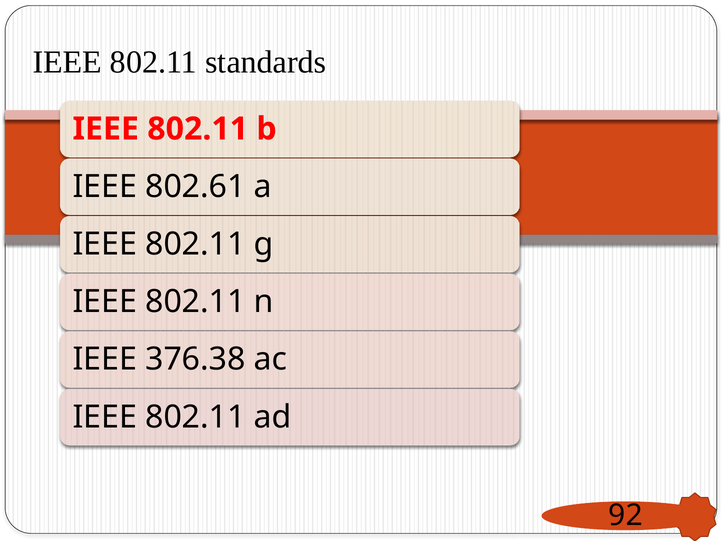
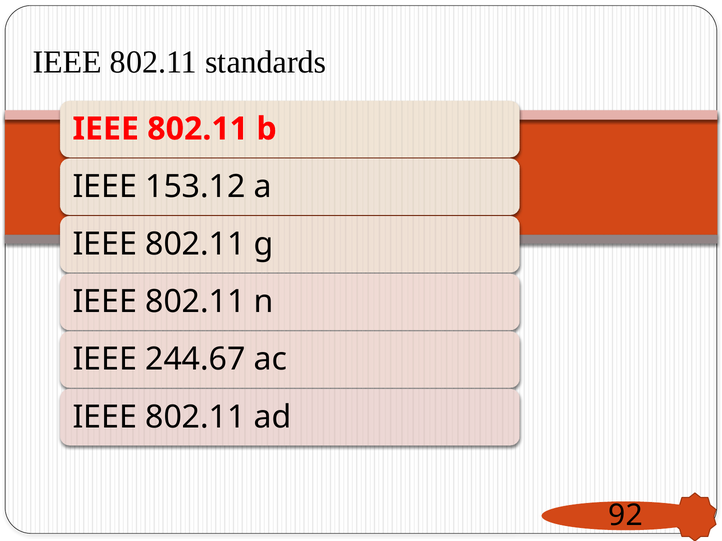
802.61: 802.61 -> 153.12
376.38: 376.38 -> 244.67
